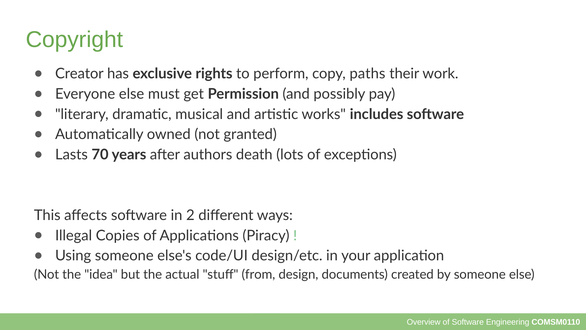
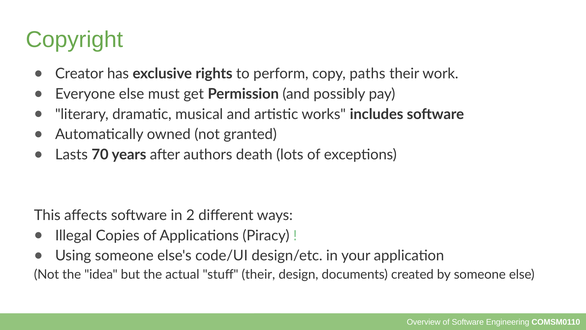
stuff from: from -> their
